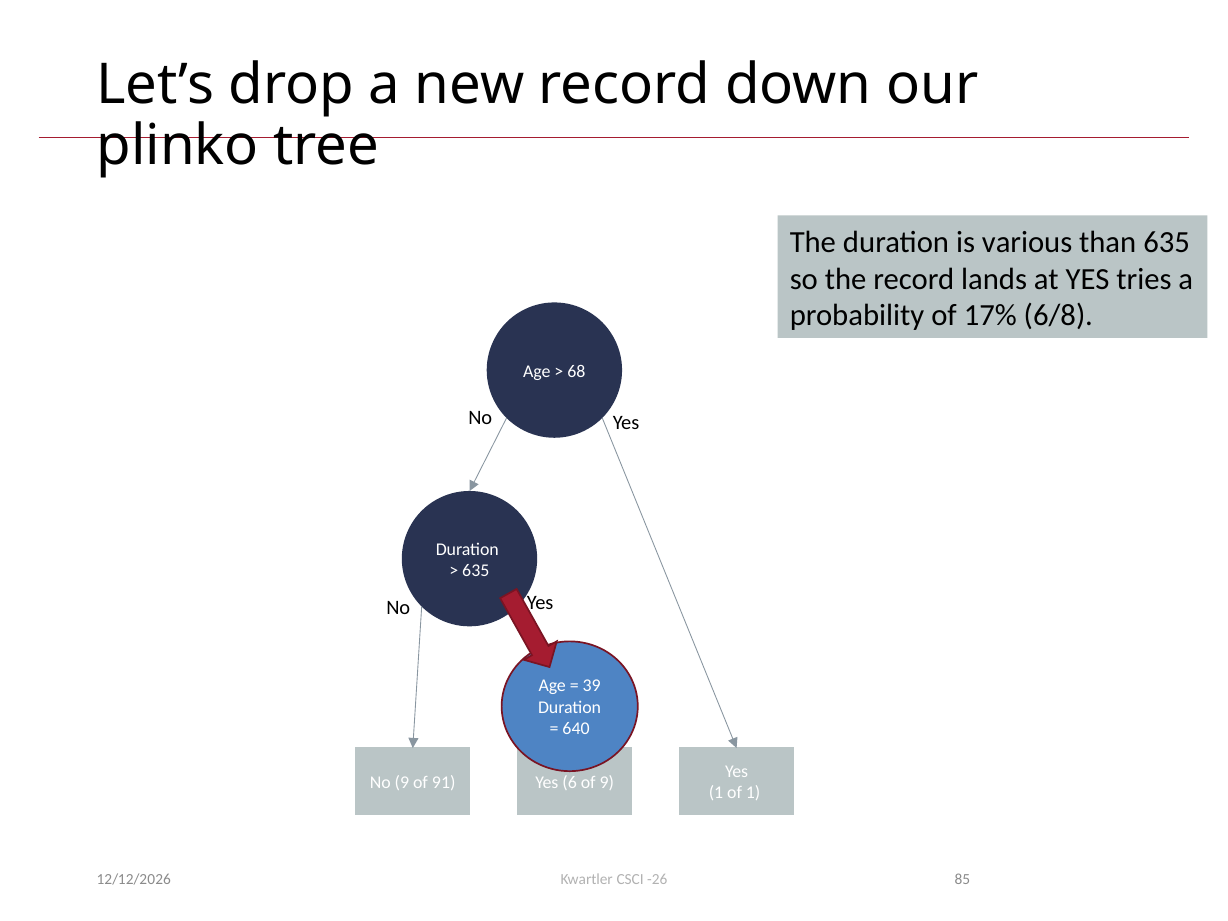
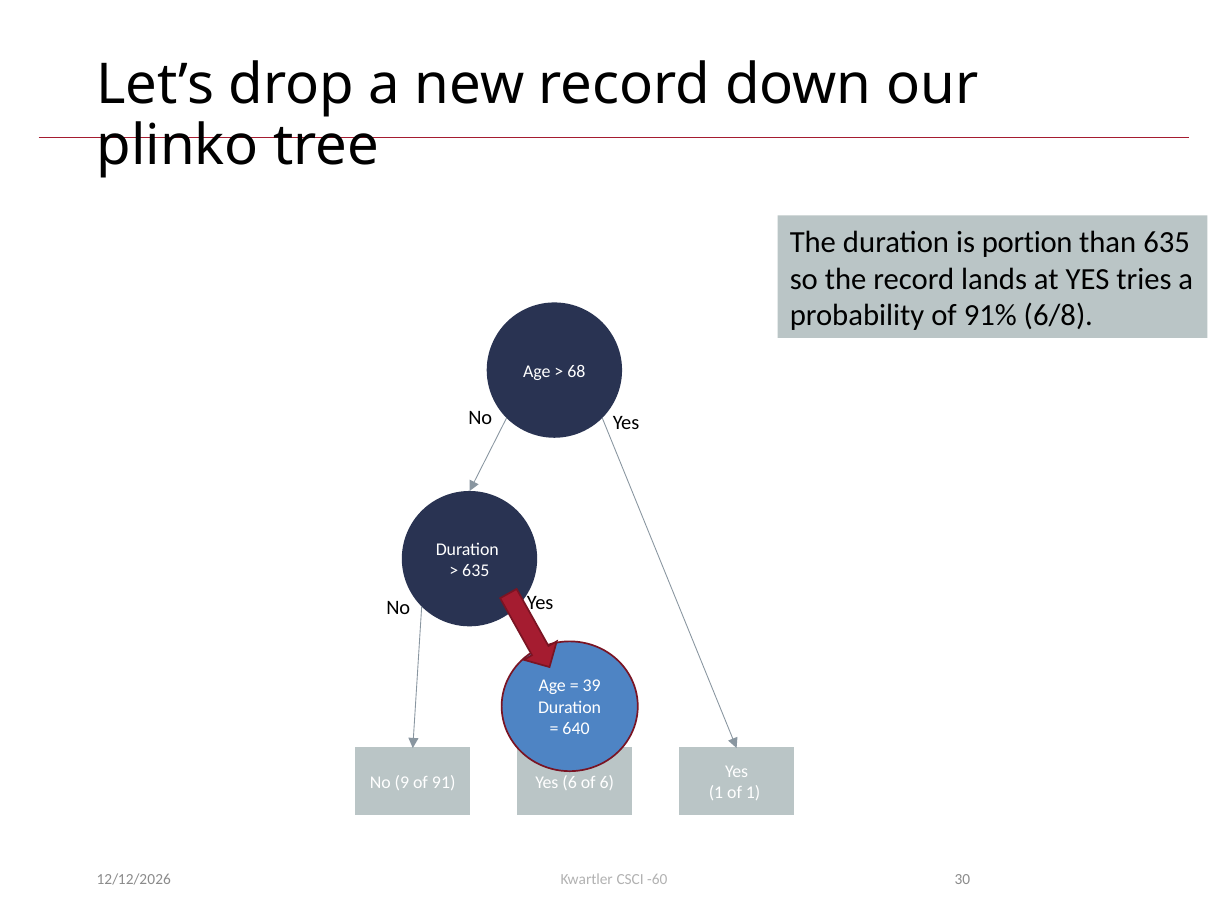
various: various -> portion
17%: 17% -> 91%
of 9: 9 -> 6
-26: -26 -> -60
85: 85 -> 30
